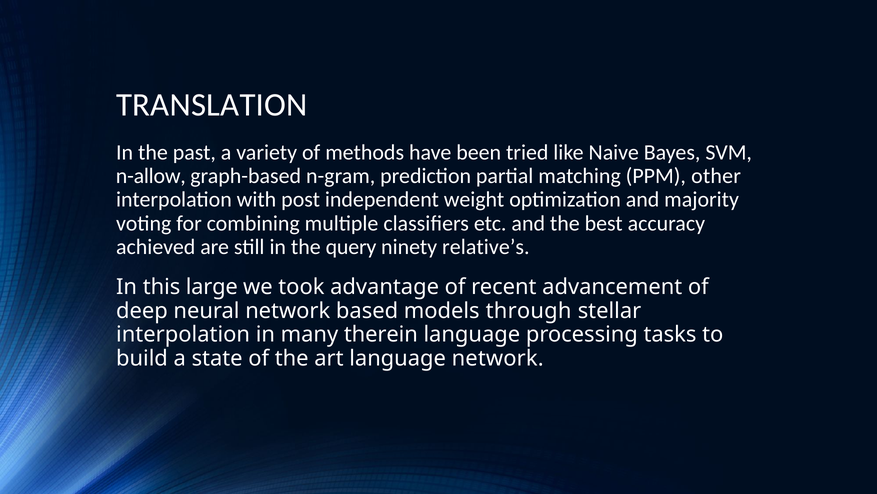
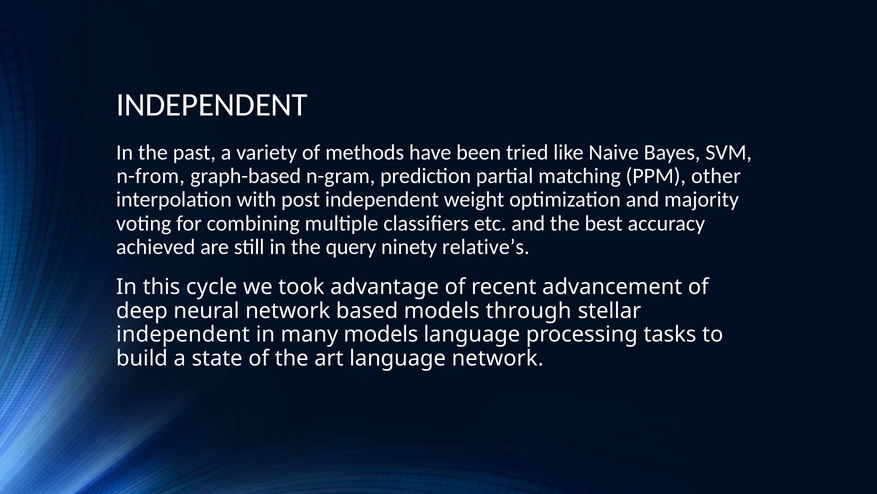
TRANSLATION at (212, 105): TRANSLATION -> INDEPENDENT
n-allow: n-allow -> n-from
large: large -> cycle
interpolation at (183, 334): interpolation -> independent
many therein: therein -> models
